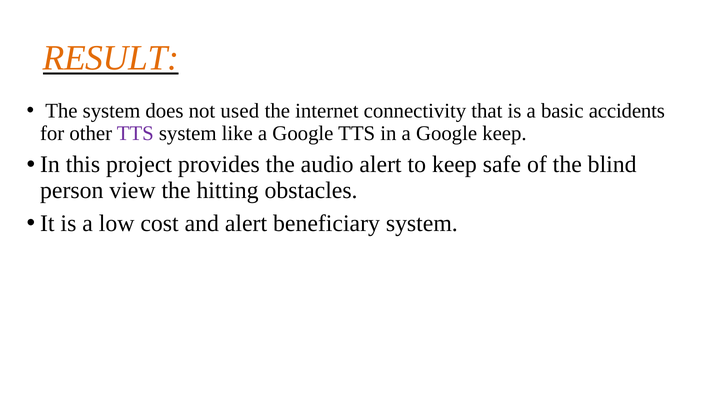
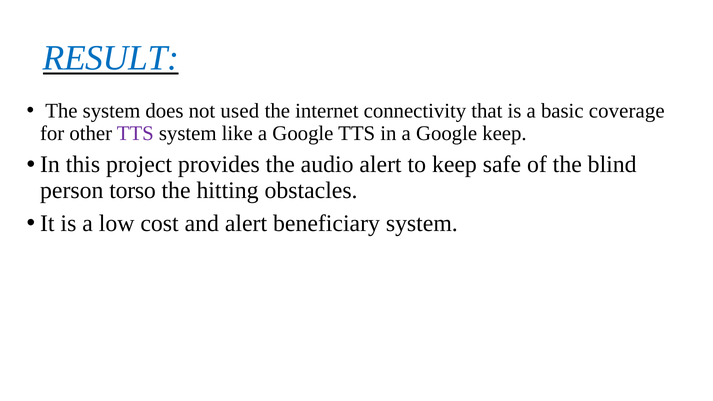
RESULT colour: orange -> blue
accidents: accidents -> coverage
view: view -> torso
